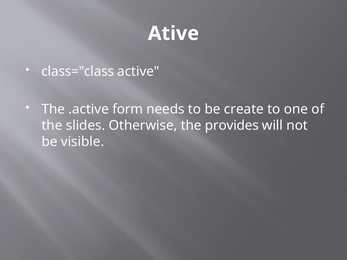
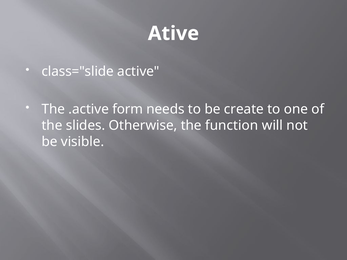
class="class: class="class -> class="slide
provides: provides -> function
